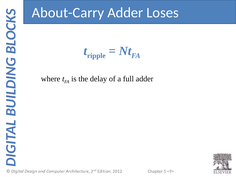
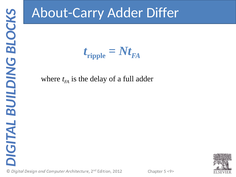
Loses: Loses -> Differ
